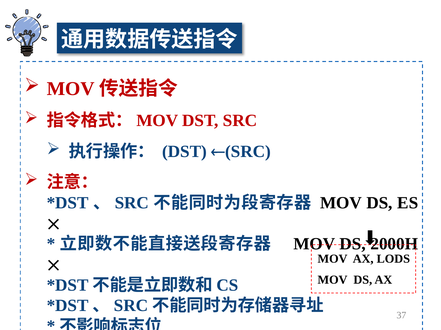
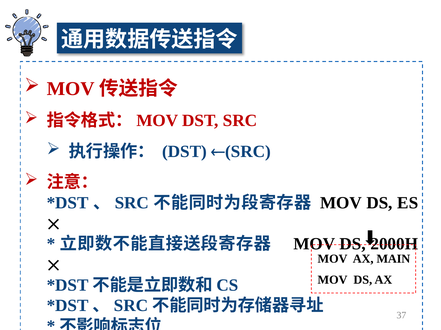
LODS: LODS -> MAIN
